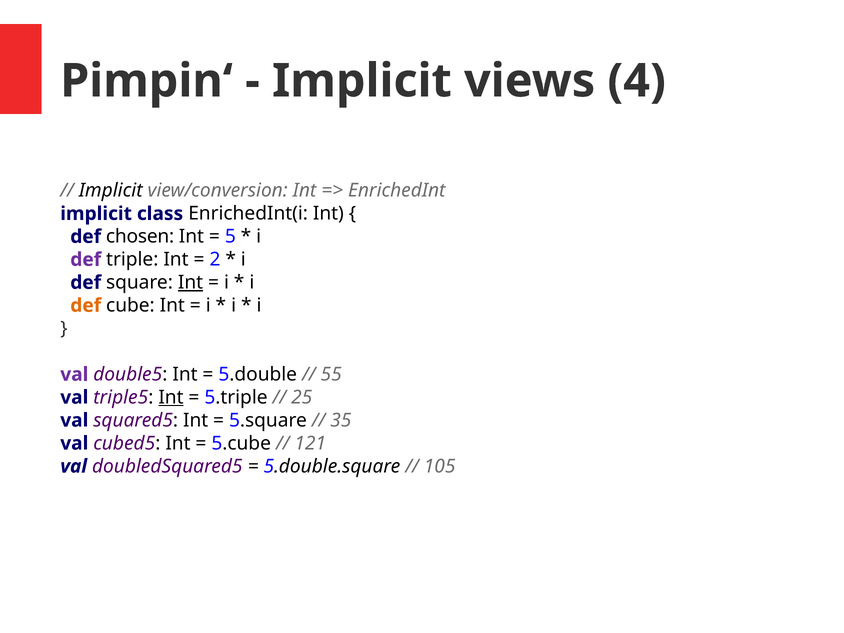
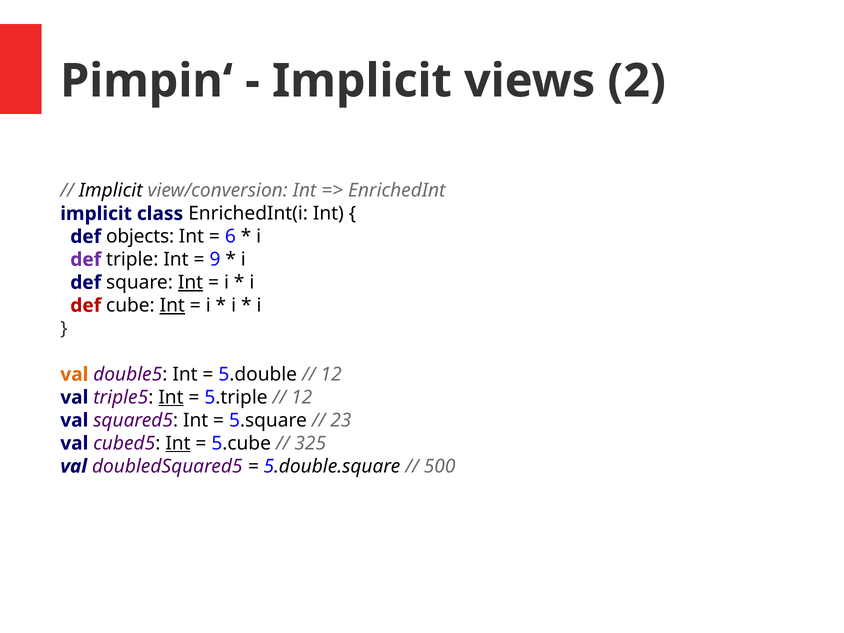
4: 4 -> 2
chosen: chosen -> objects
5: 5 -> 6
2: 2 -> 9
def at (86, 305) colour: orange -> red
Int at (172, 305) underline: none -> present
val at (74, 374) colour: purple -> orange
55 at (331, 374): 55 -> 12
25 at (302, 397): 25 -> 12
35: 35 -> 23
Int at (178, 443) underline: none -> present
121: 121 -> 325
105: 105 -> 500
